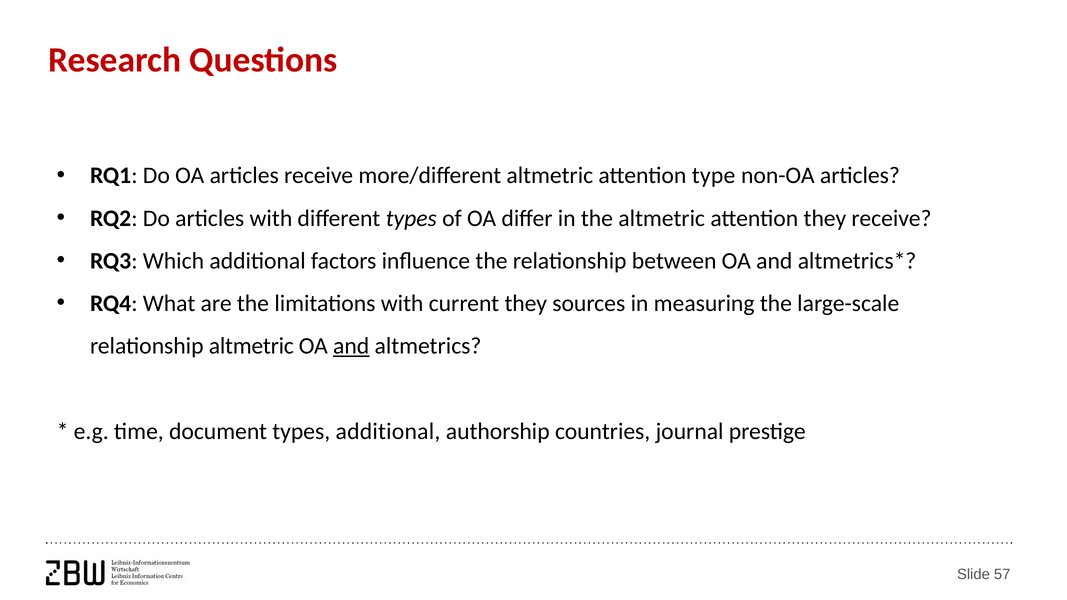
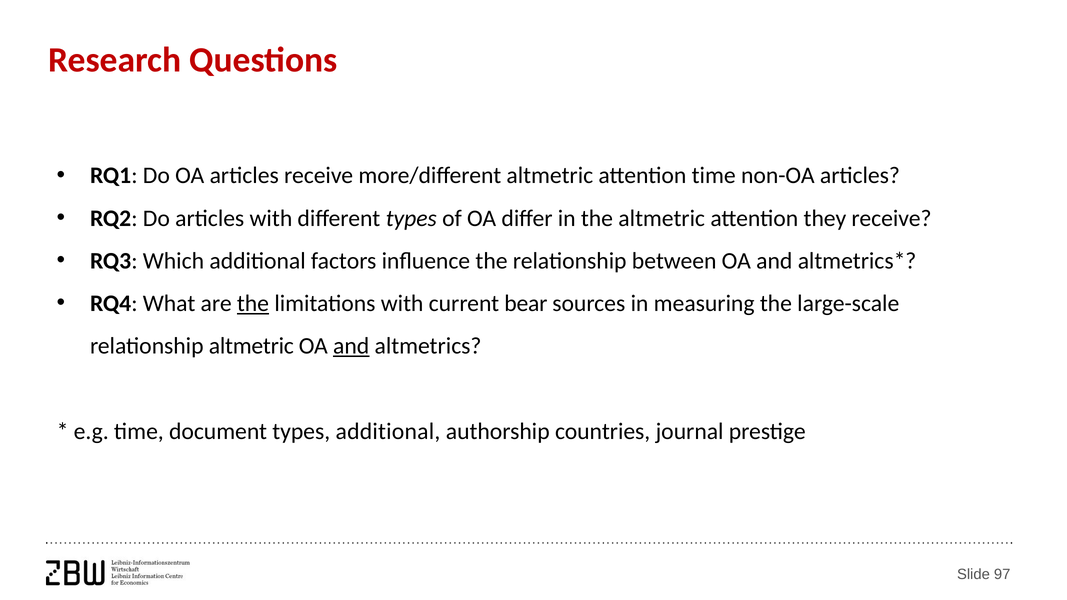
attention type: type -> time
the at (253, 304) underline: none -> present
current they: they -> bear
57: 57 -> 97
